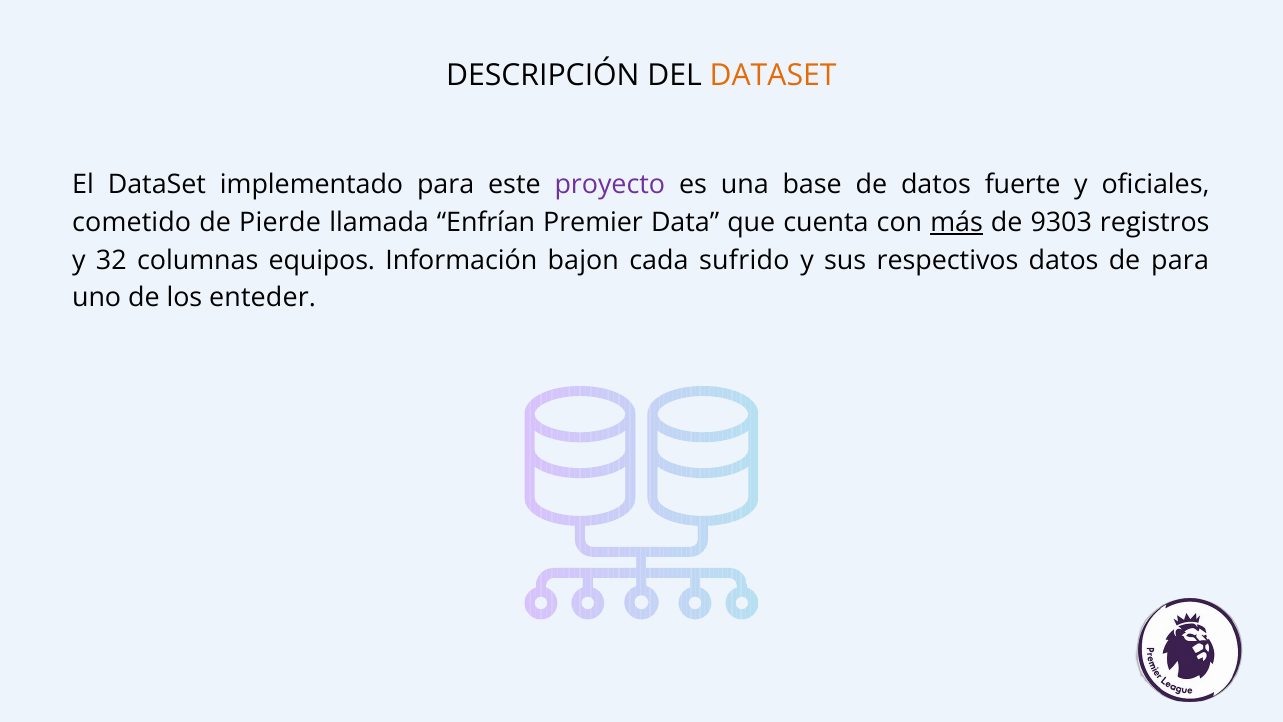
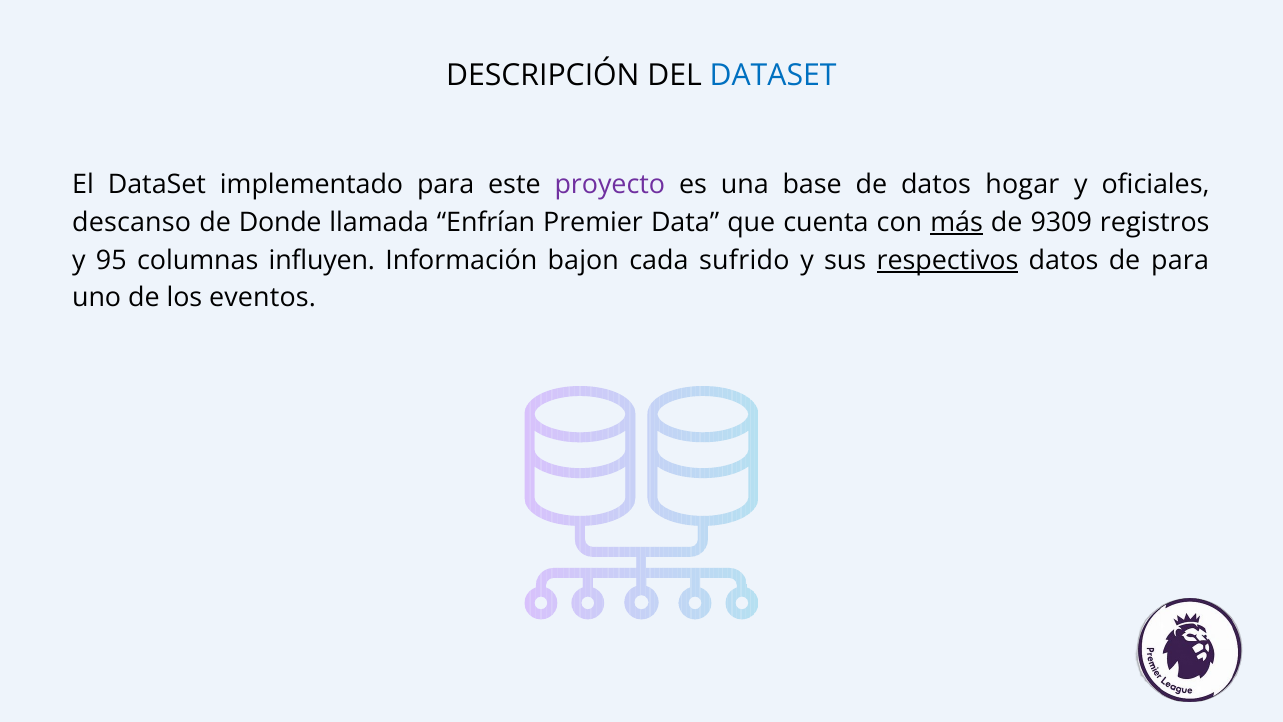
DATASET at (773, 76) colour: orange -> blue
fuerte: fuerte -> hogar
cometido: cometido -> descanso
Pierde: Pierde -> Donde
9303: 9303 -> 9309
32: 32 -> 95
equipos: equipos -> influyen
respectivos underline: none -> present
enteder: enteder -> eventos
